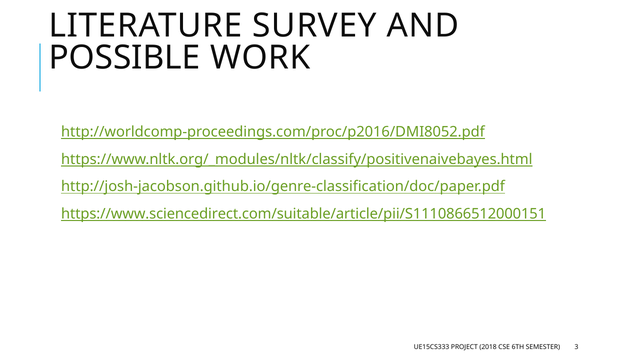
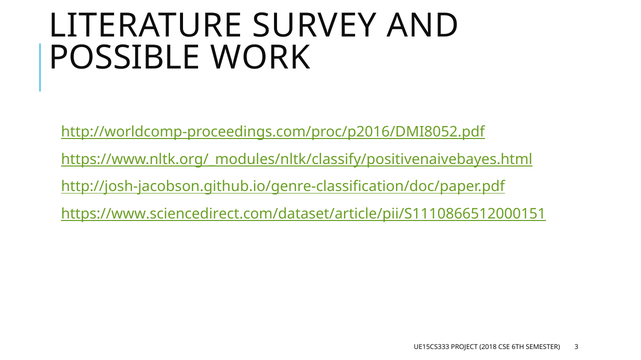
https://www.sciencedirect.com/suitable/article/pii/S1110866512000151: https://www.sciencedirect.com/suitable/article/pii/S1110866512000151 -> https://www.sciencedirect.com/dataset/article/pii/S1110866512000151
